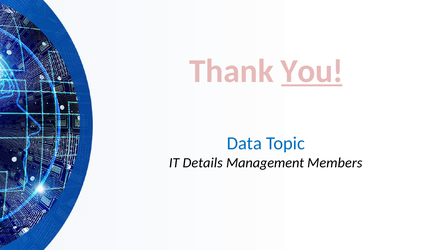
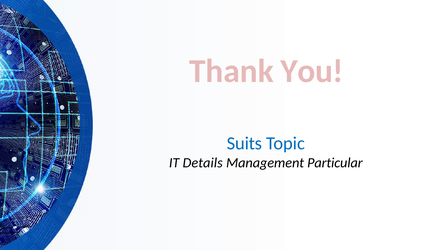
You underline: present -> none
Data: Data -> Suits
Members: Members -> Particular
